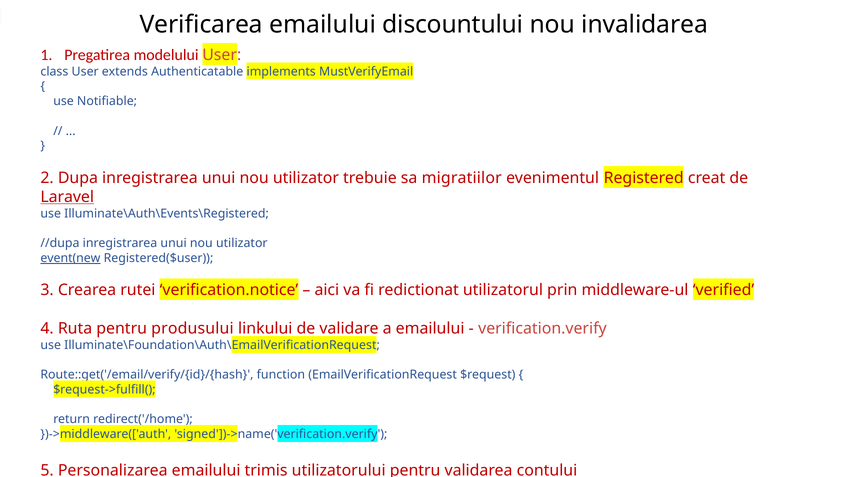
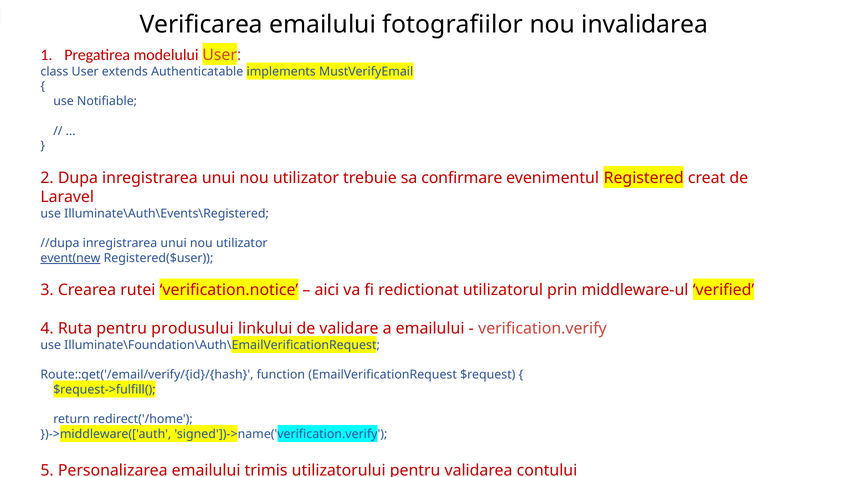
discountului: discountului -> fotografiilor
migratiilor: migratiilor -> confirmare
Laravel underline: present -> none
